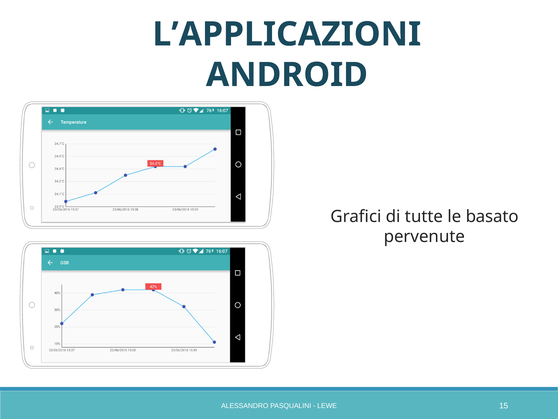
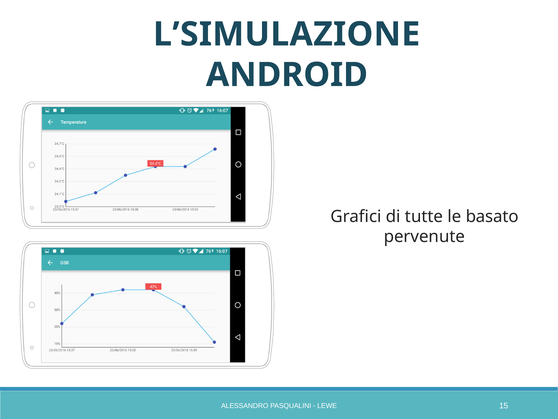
L’APPLICAZIONI: L’APPLICAZIONI -> L’SIMULAZIONE
